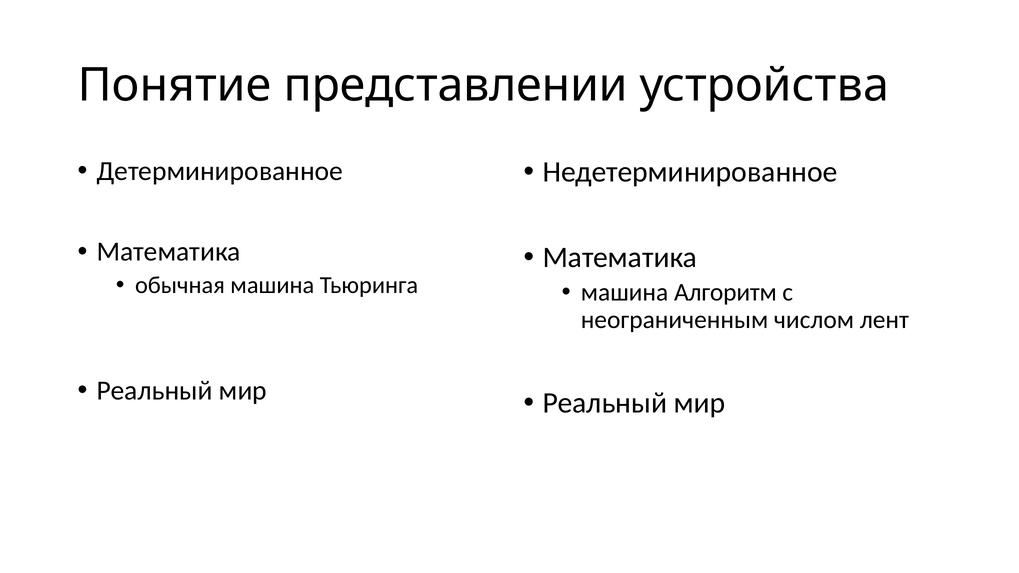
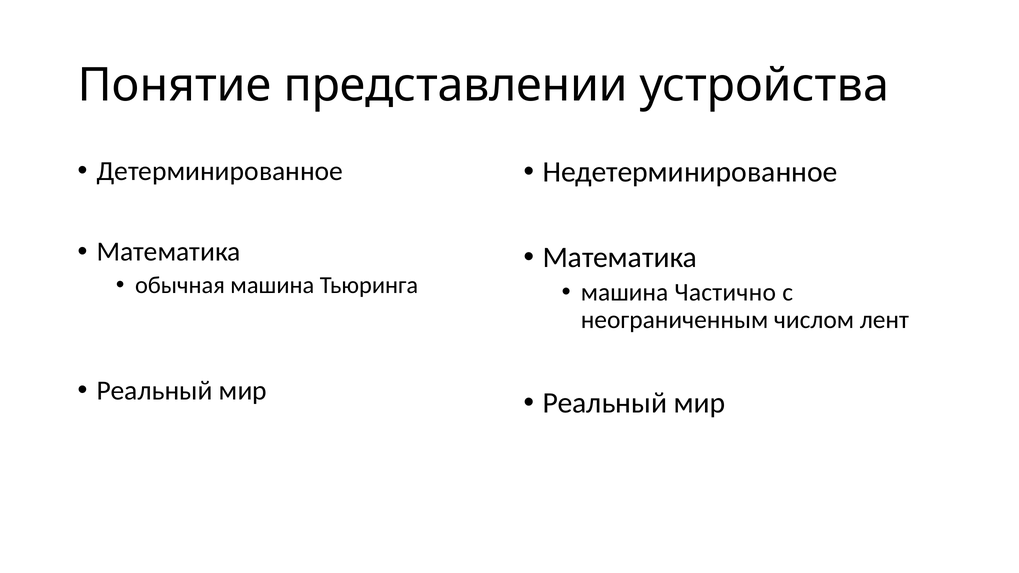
Алгоритм: Алгоритм -> Частично
